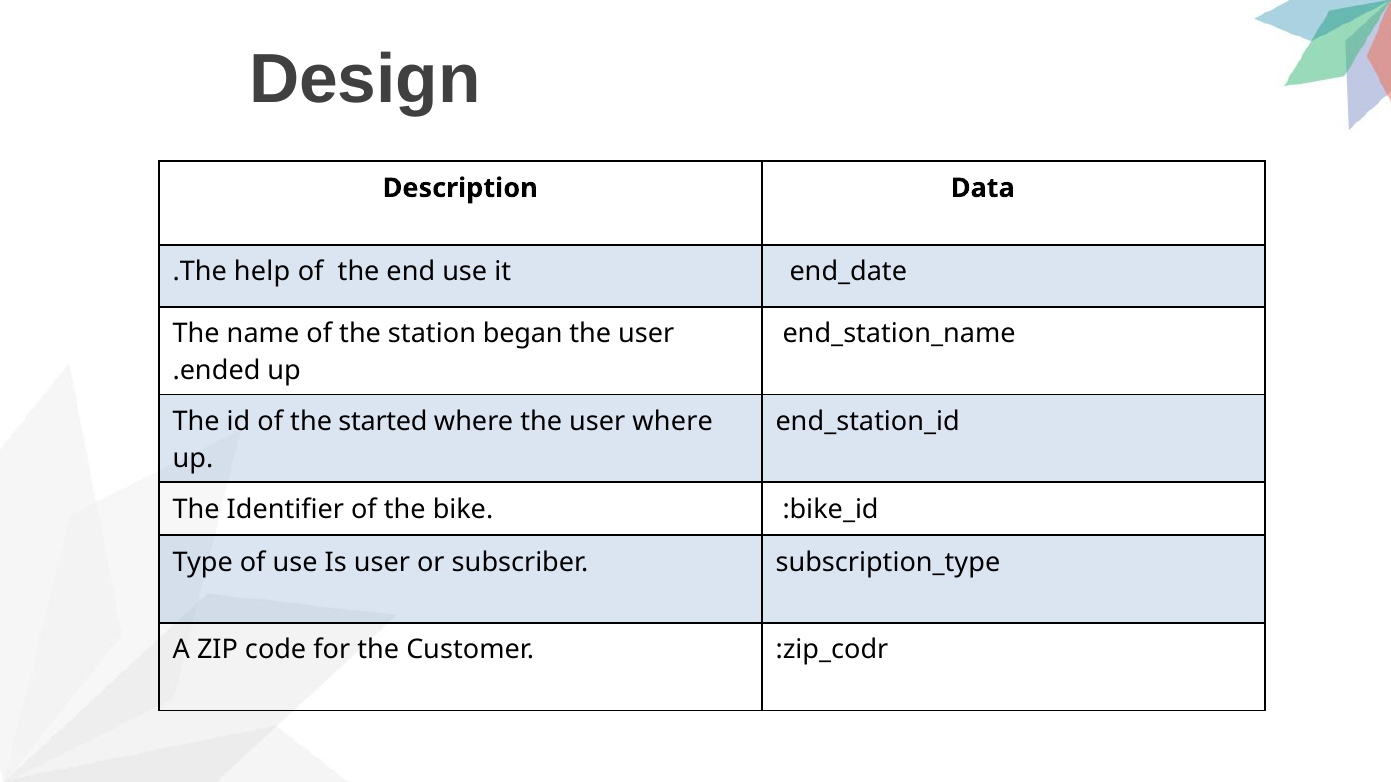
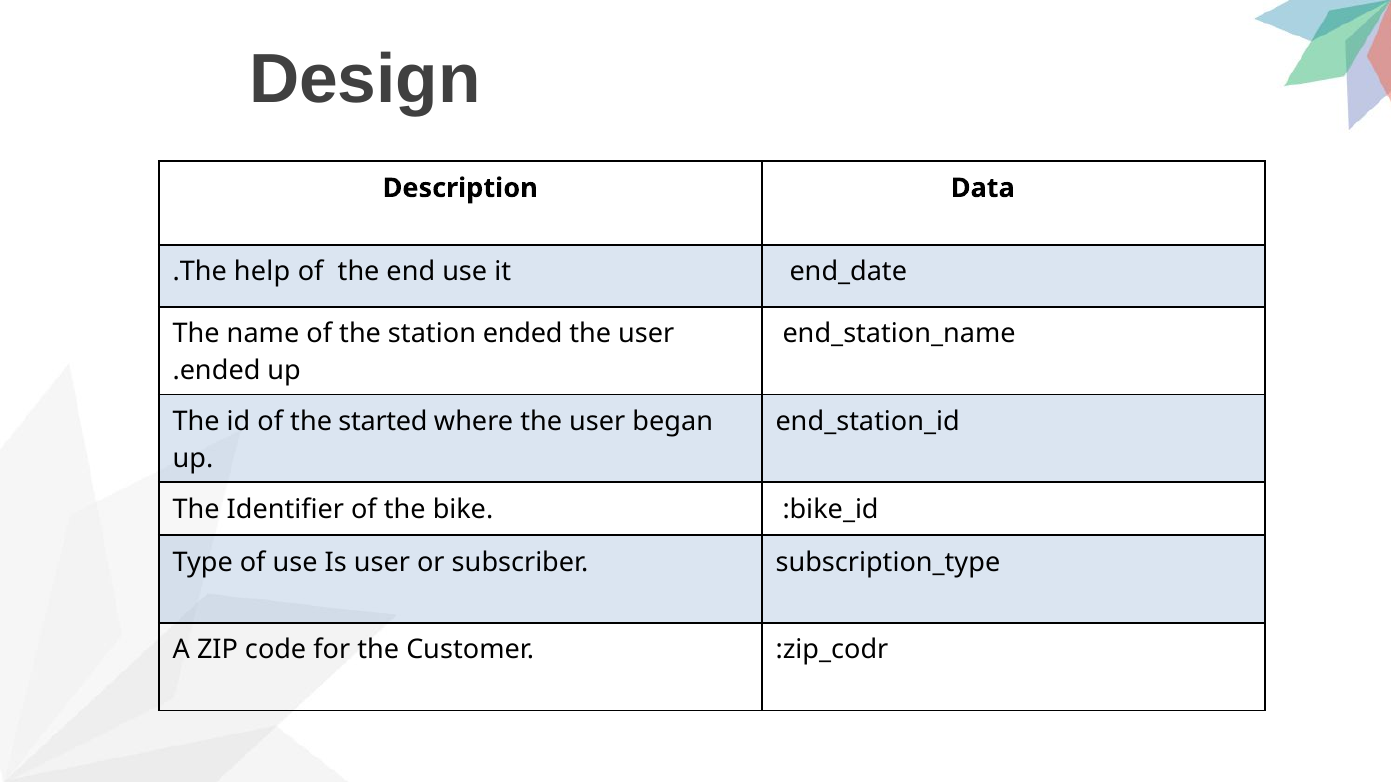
station began: began -> ended
user where: where -> began
